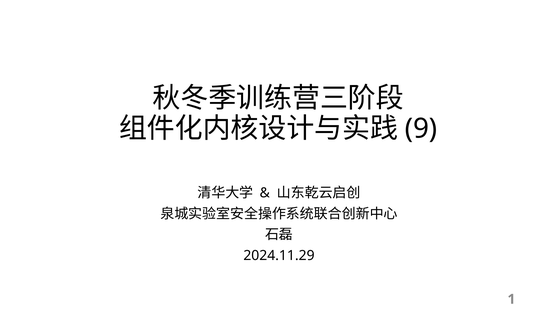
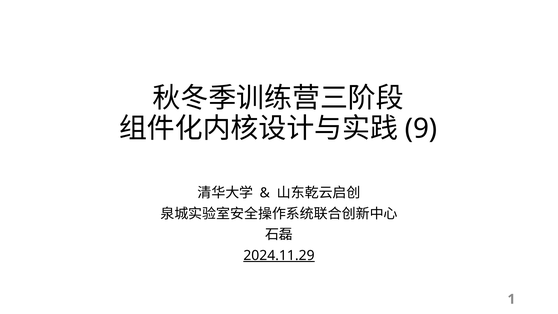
2024.11.29 underline: none -> present
